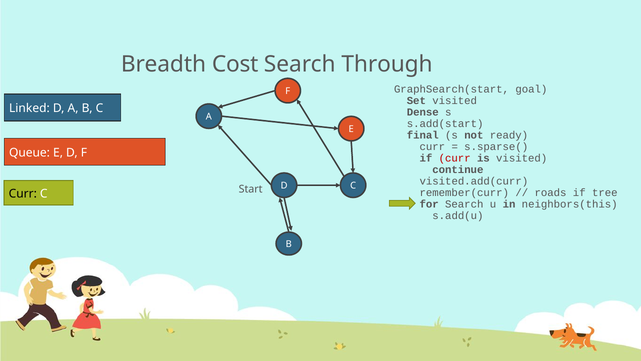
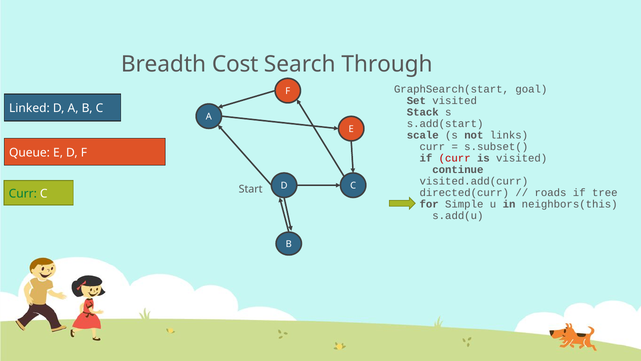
Dense: Dense -> Stack
final: final -> scale
ready: ready -> links
s.sparse(: s.sparse( -> s.subset(
remember(curr: remember(curr -> directed(curr
Curr at (23, 193) colour: black -> green
for Search: Search -> Simple
